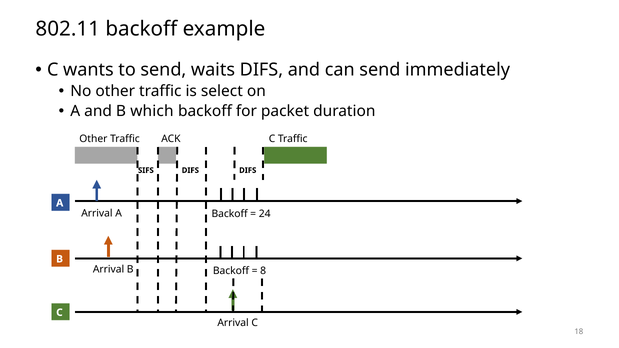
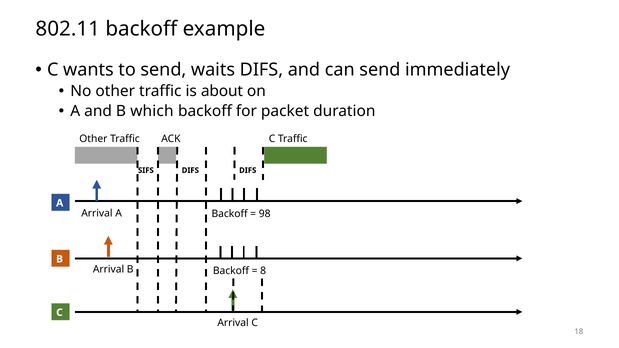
select: select -> about
24: 24 -> 98
